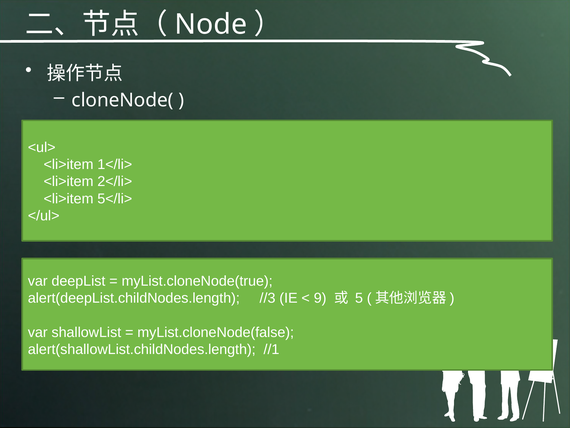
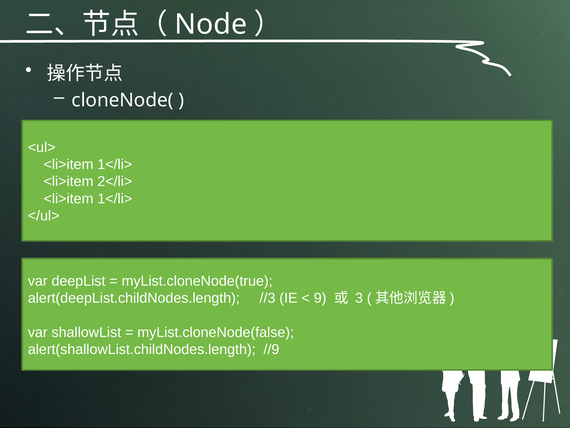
5</li> at (115, 198): 5</li> -> 1</li>
5: 5 -> 3
//1: //1 -> //9
